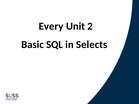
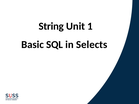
Every: Every -> String
2: 2 -> 1
